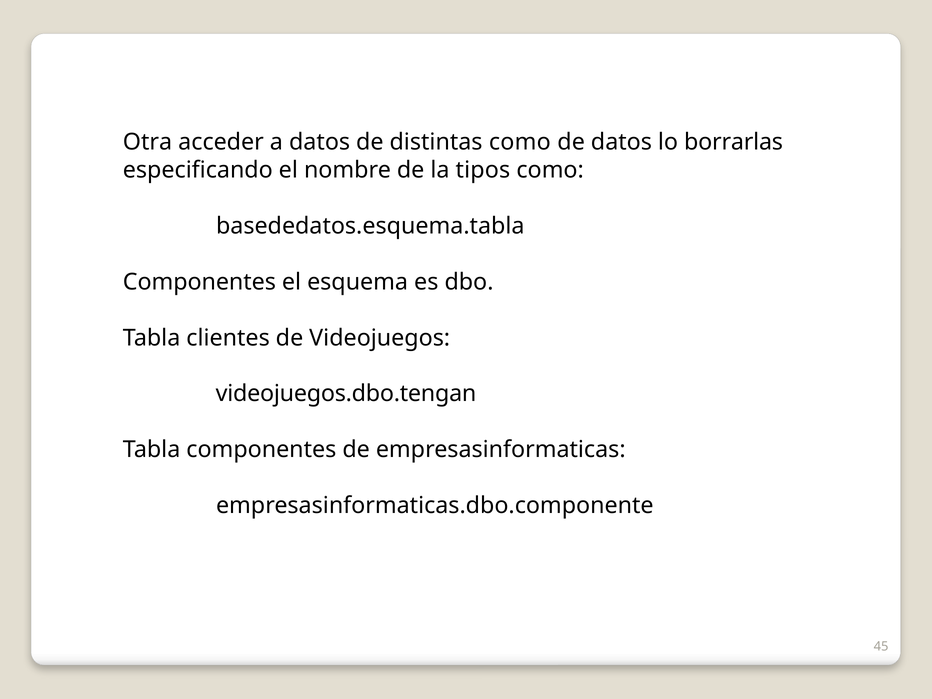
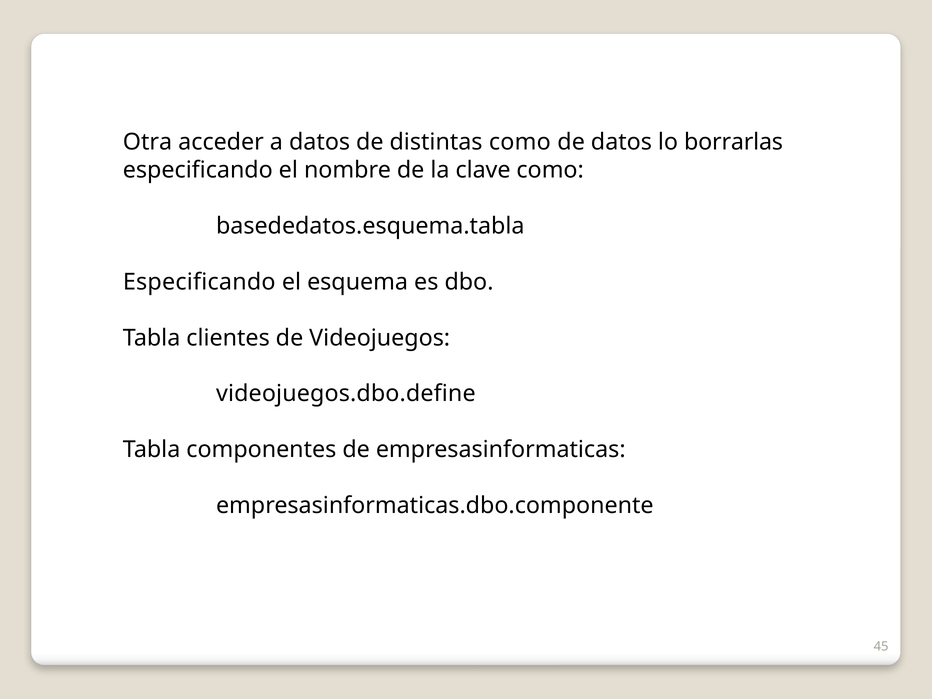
tipos: tipos -> clave
Componentes at (199, 282): Componentes -> Especificando
videojuegos.dbo.tengan: videojuegos.dbo.tengan -> videojuegos.dbo.define
